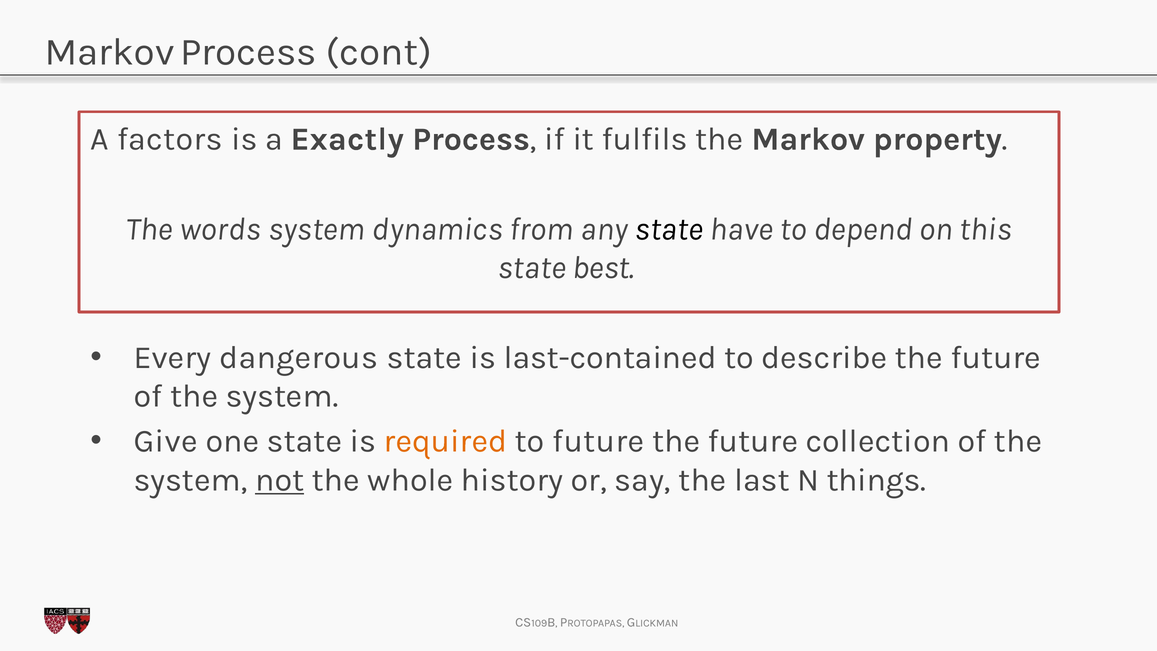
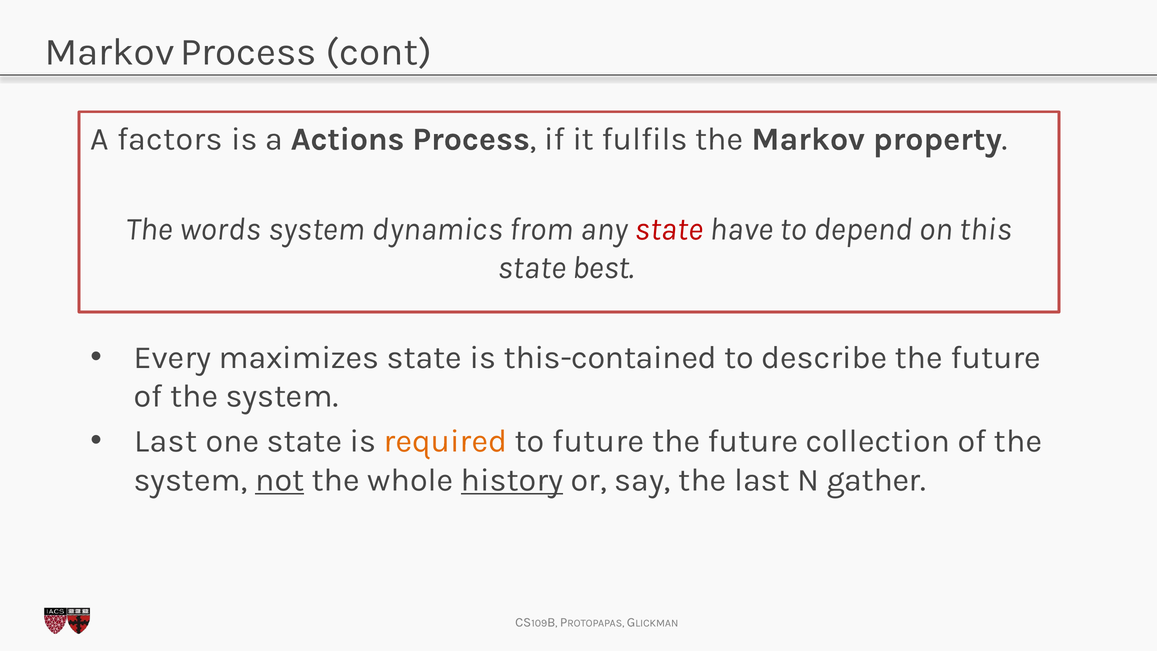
Exactly: Exactly -> Actions
state at (669, 229) colour: black -> red
dangerous: dangerous -> maximizes
last-contained: last-contained -> this-contained
Give at (166, 441): Give -> Last
history underline: none -> present
things: things -> gather
